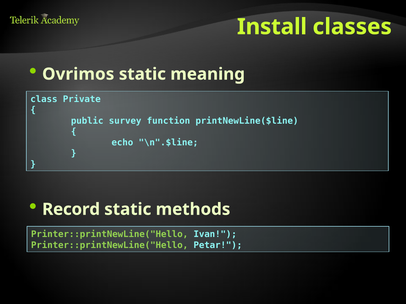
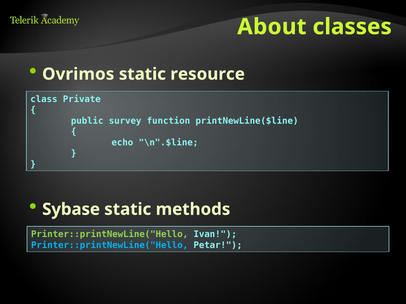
Install: Install -> About
meaning: meaning -> resource
Record: Record -> Sybase
Printer::printNewLine("Hello at (110, 246) colour: light green -> light blue
